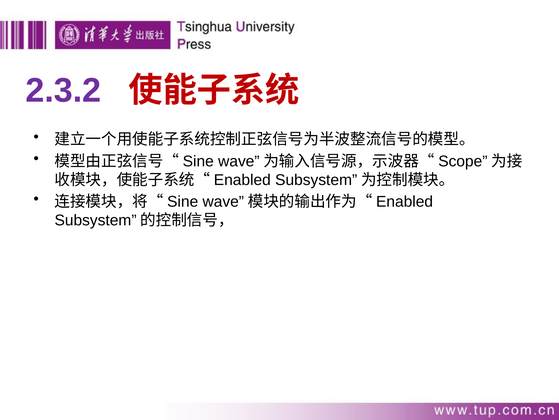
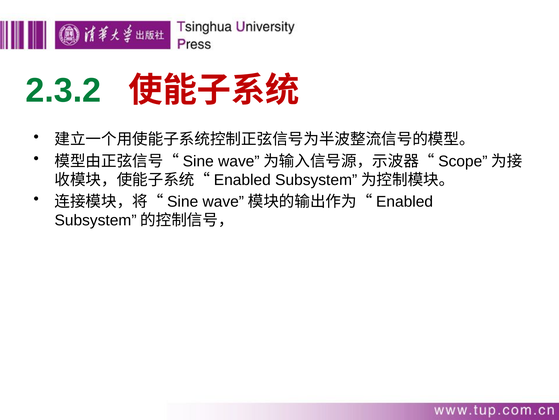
2.3.2 colour: purple -> green
